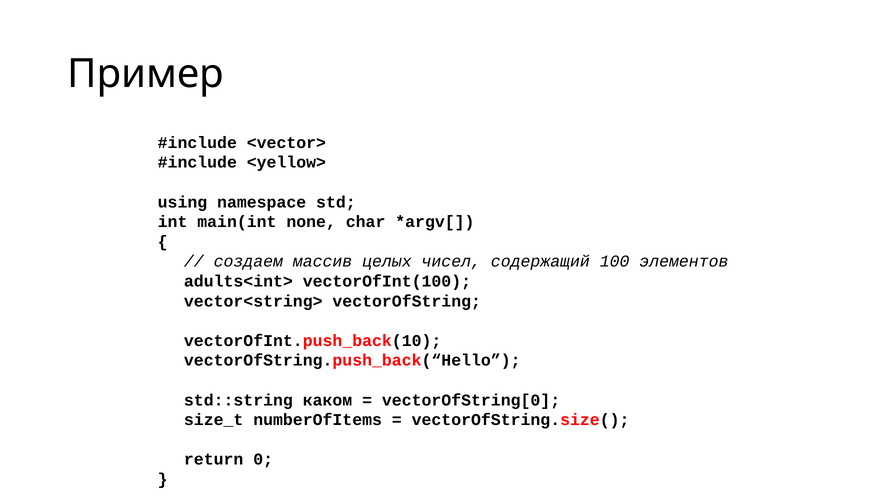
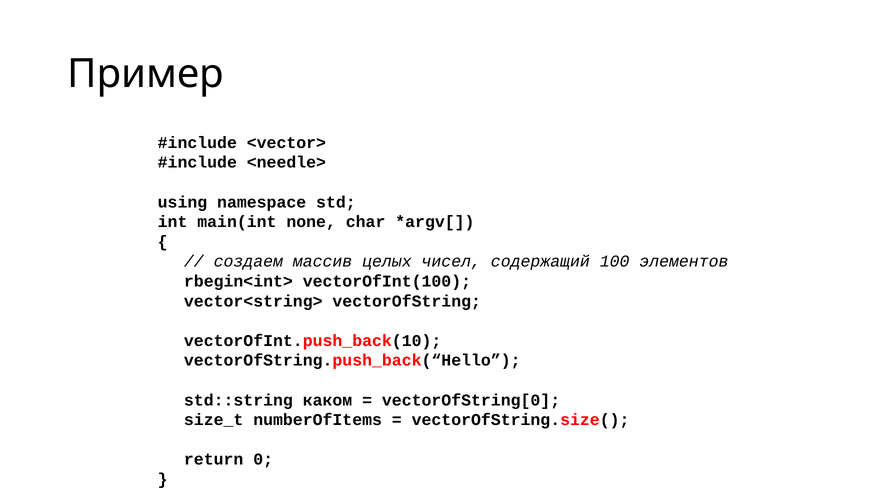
<yellow>: <yellow> -> <needle>
adults<int>: adults<int> -> rbegin<int>
